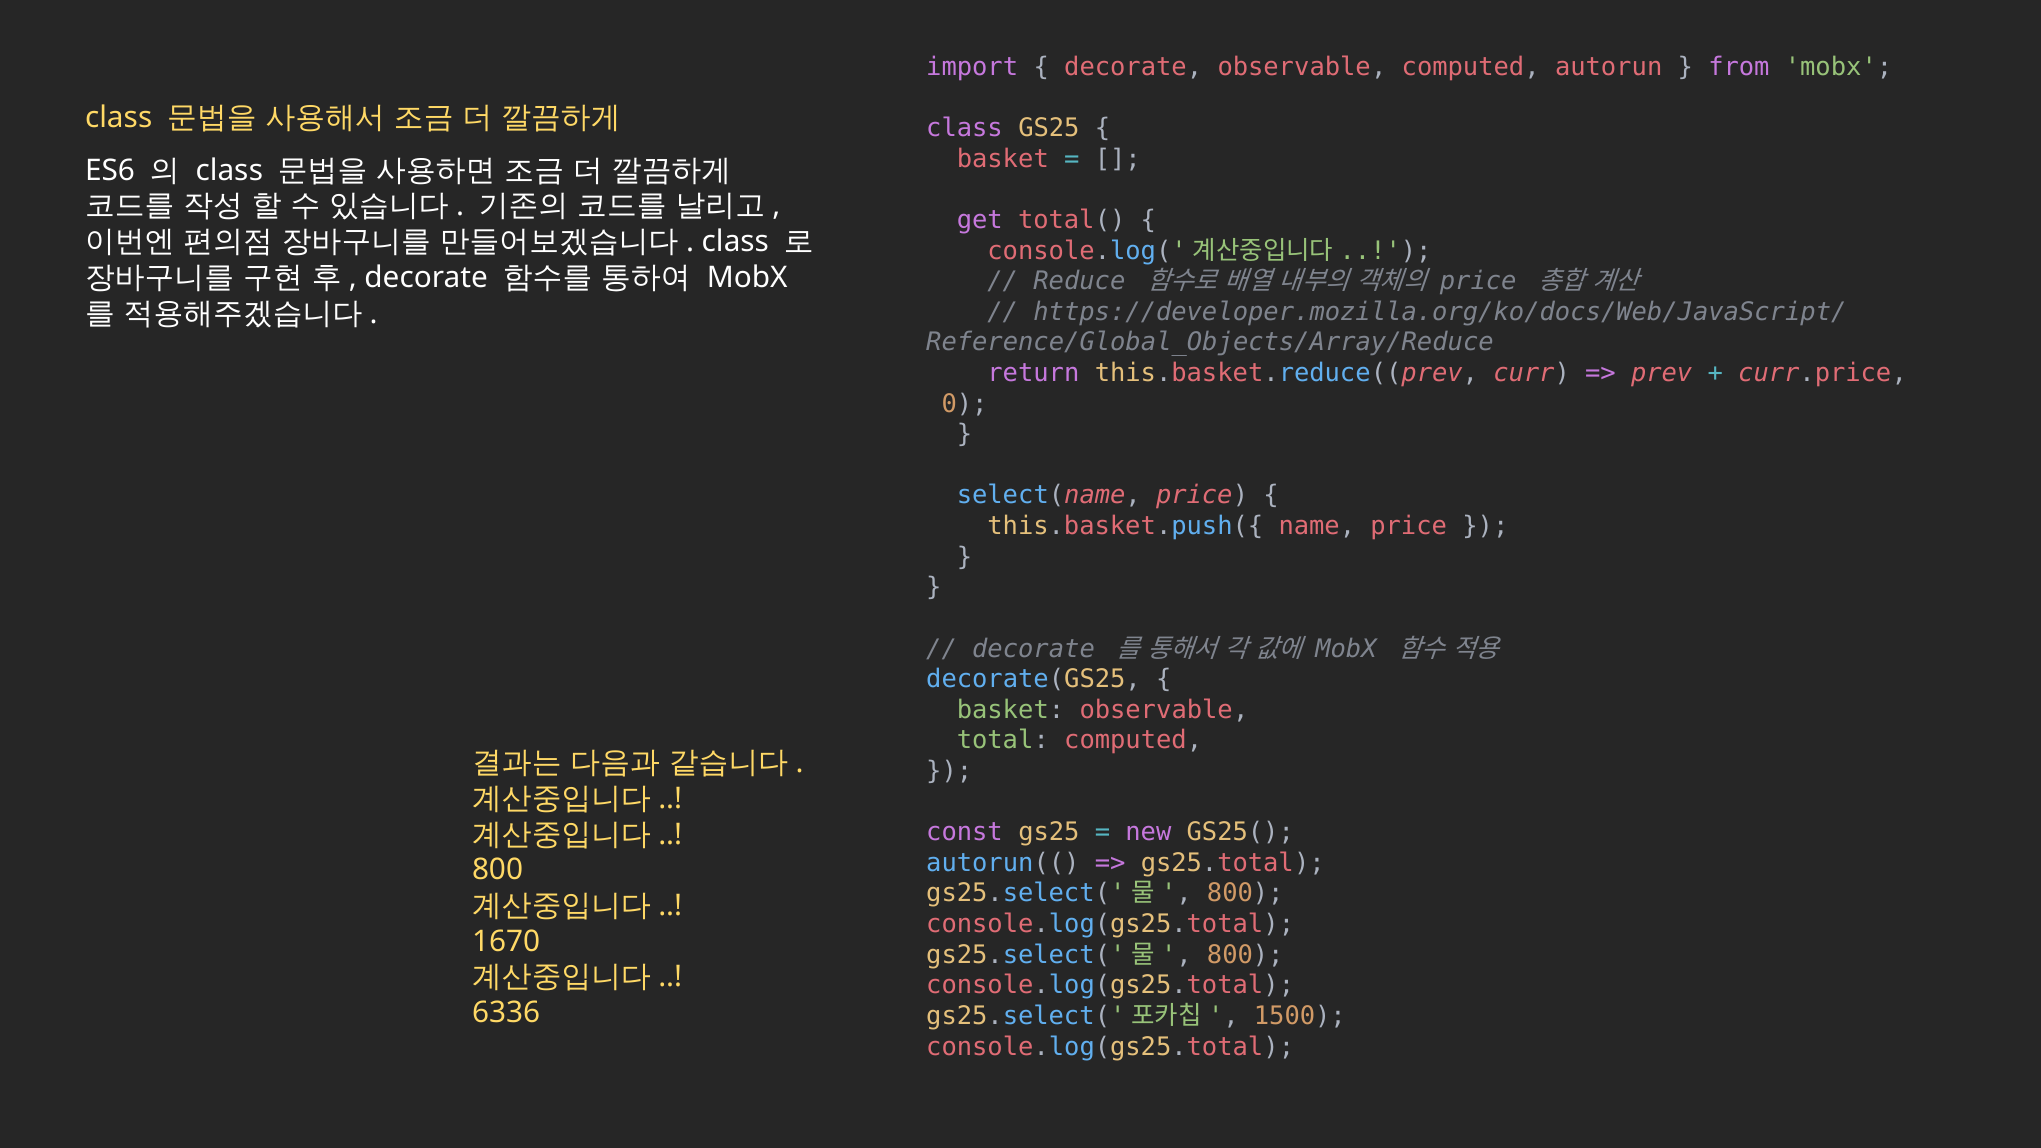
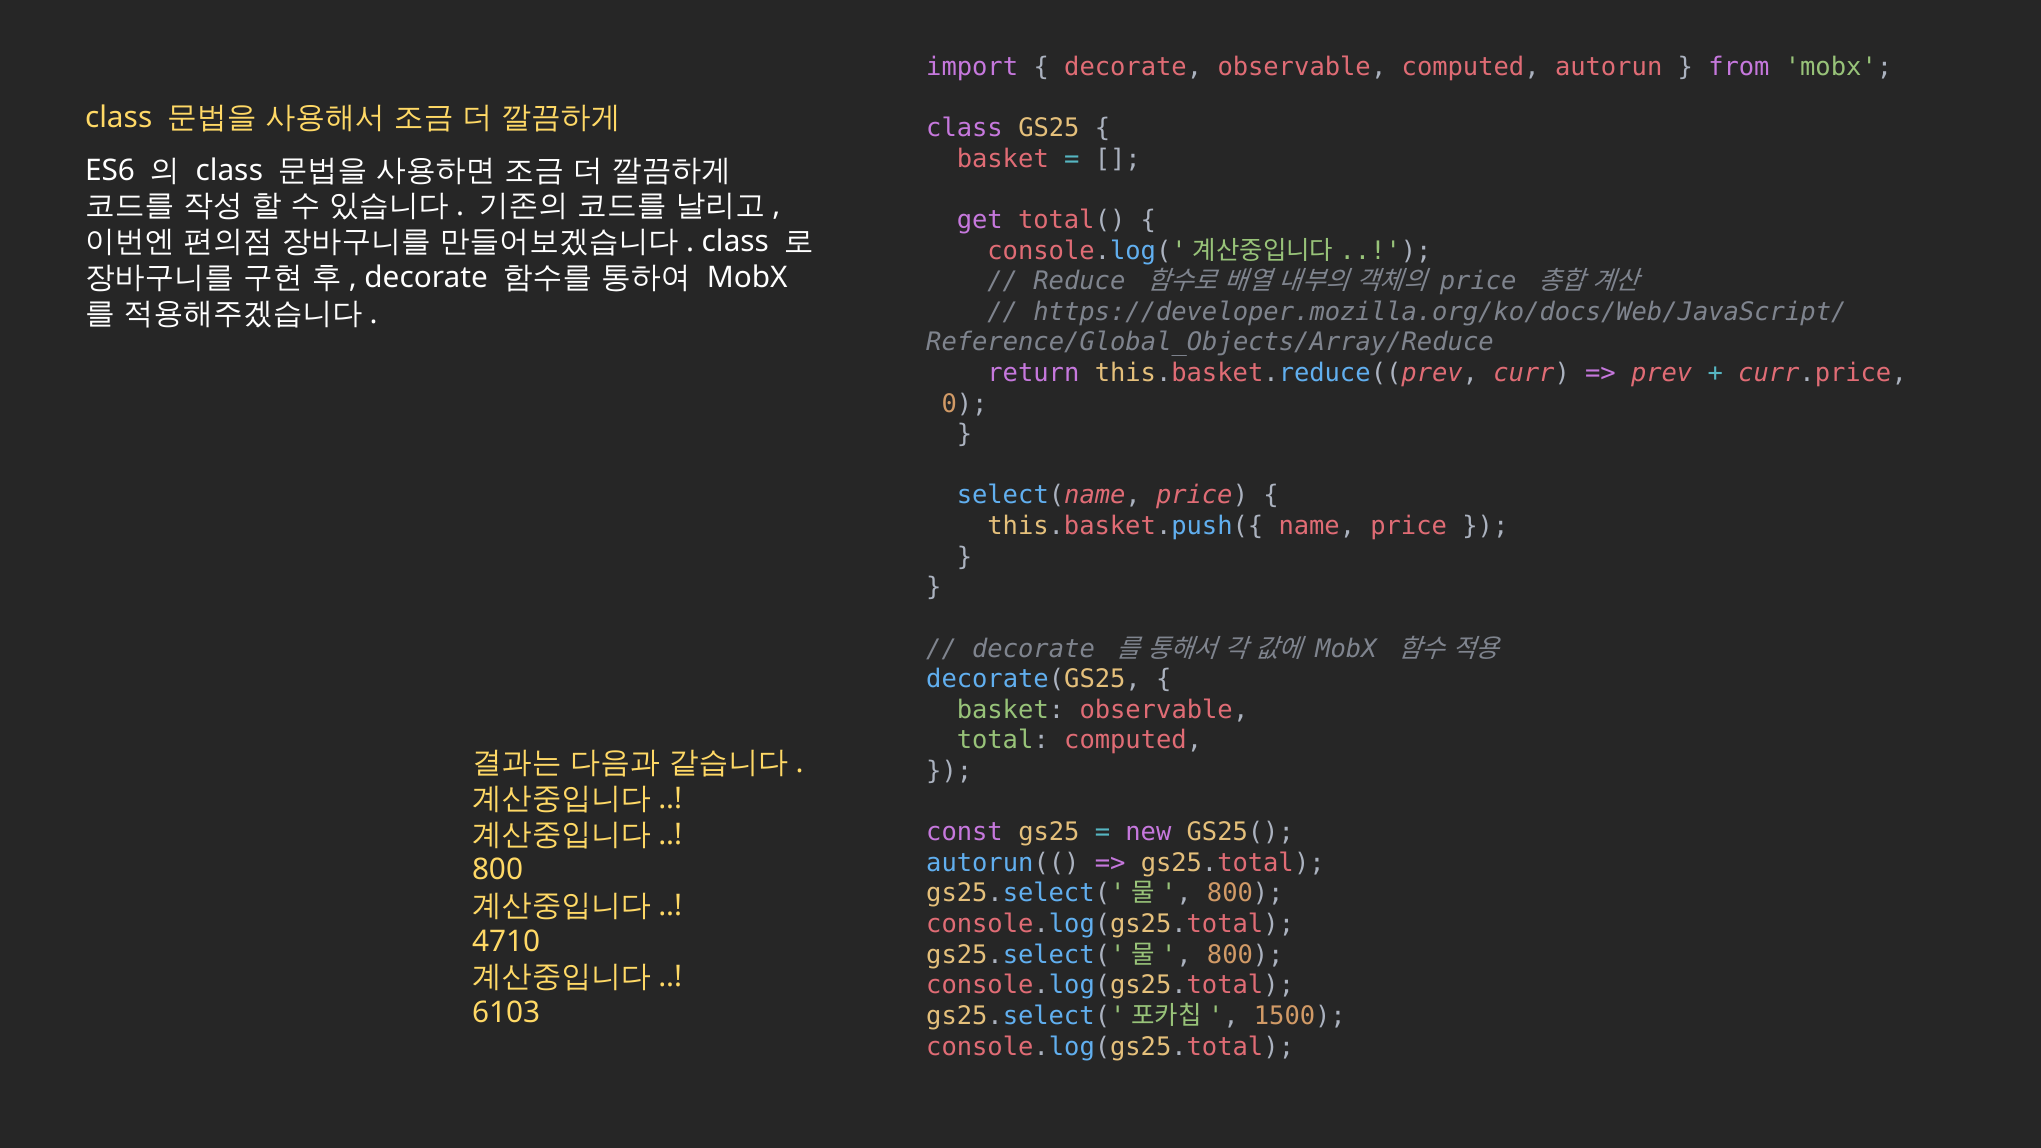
1670: 1670 -> 4710
6336: 6336 -> 6103
